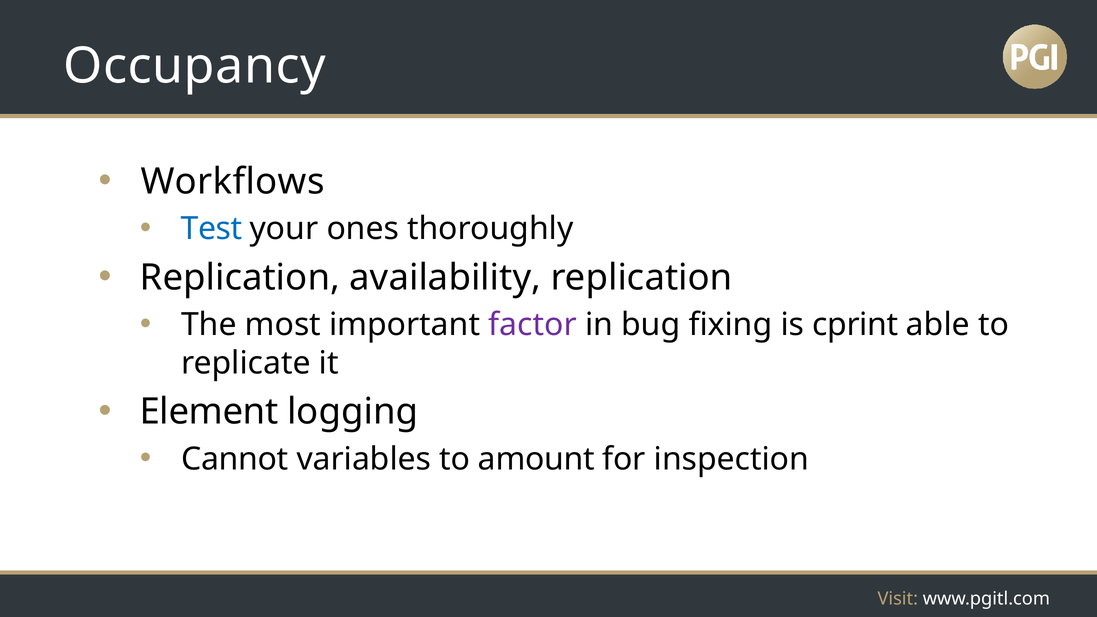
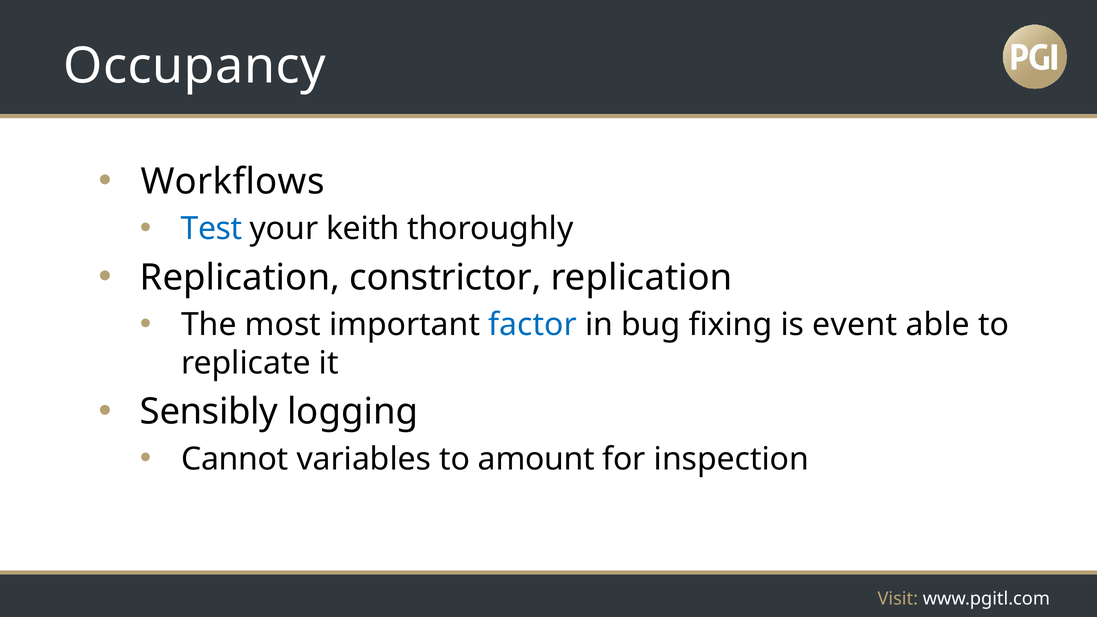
ones: ones -> keith
availability: availability -> constrictor
factor colour: purple -> blue
cprint: cprint -> event
Element: Element -> Sensibly
